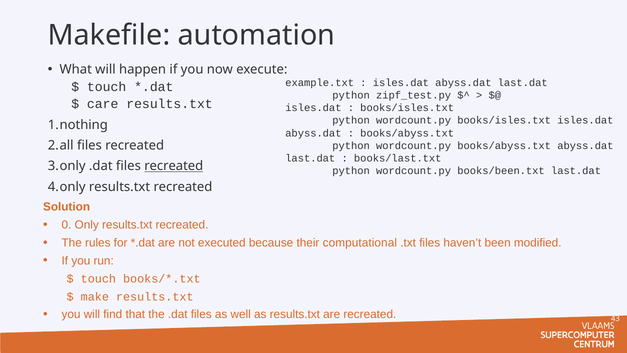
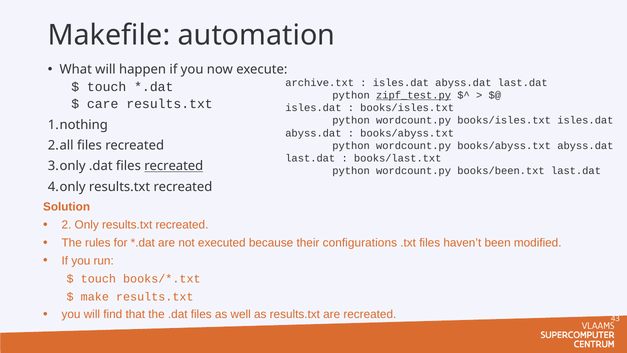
example.txt: example.txt -> archive.txt
zipf_test.py underline: none -> present
0: 0 -> 2
computational: computational -> configurations
